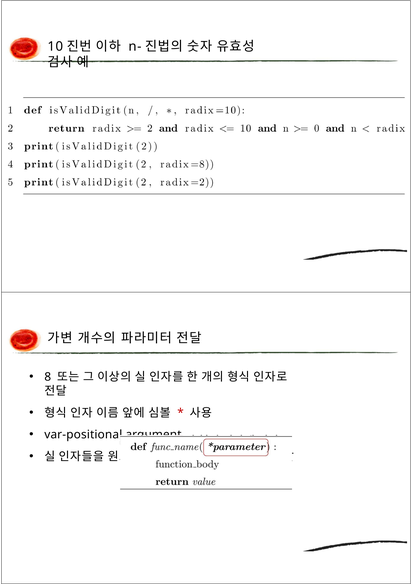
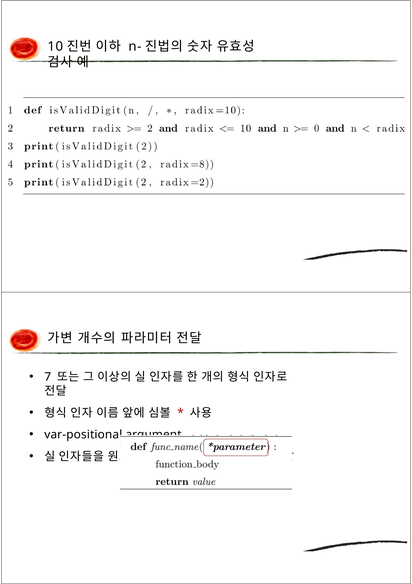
8: 8 -> 7
